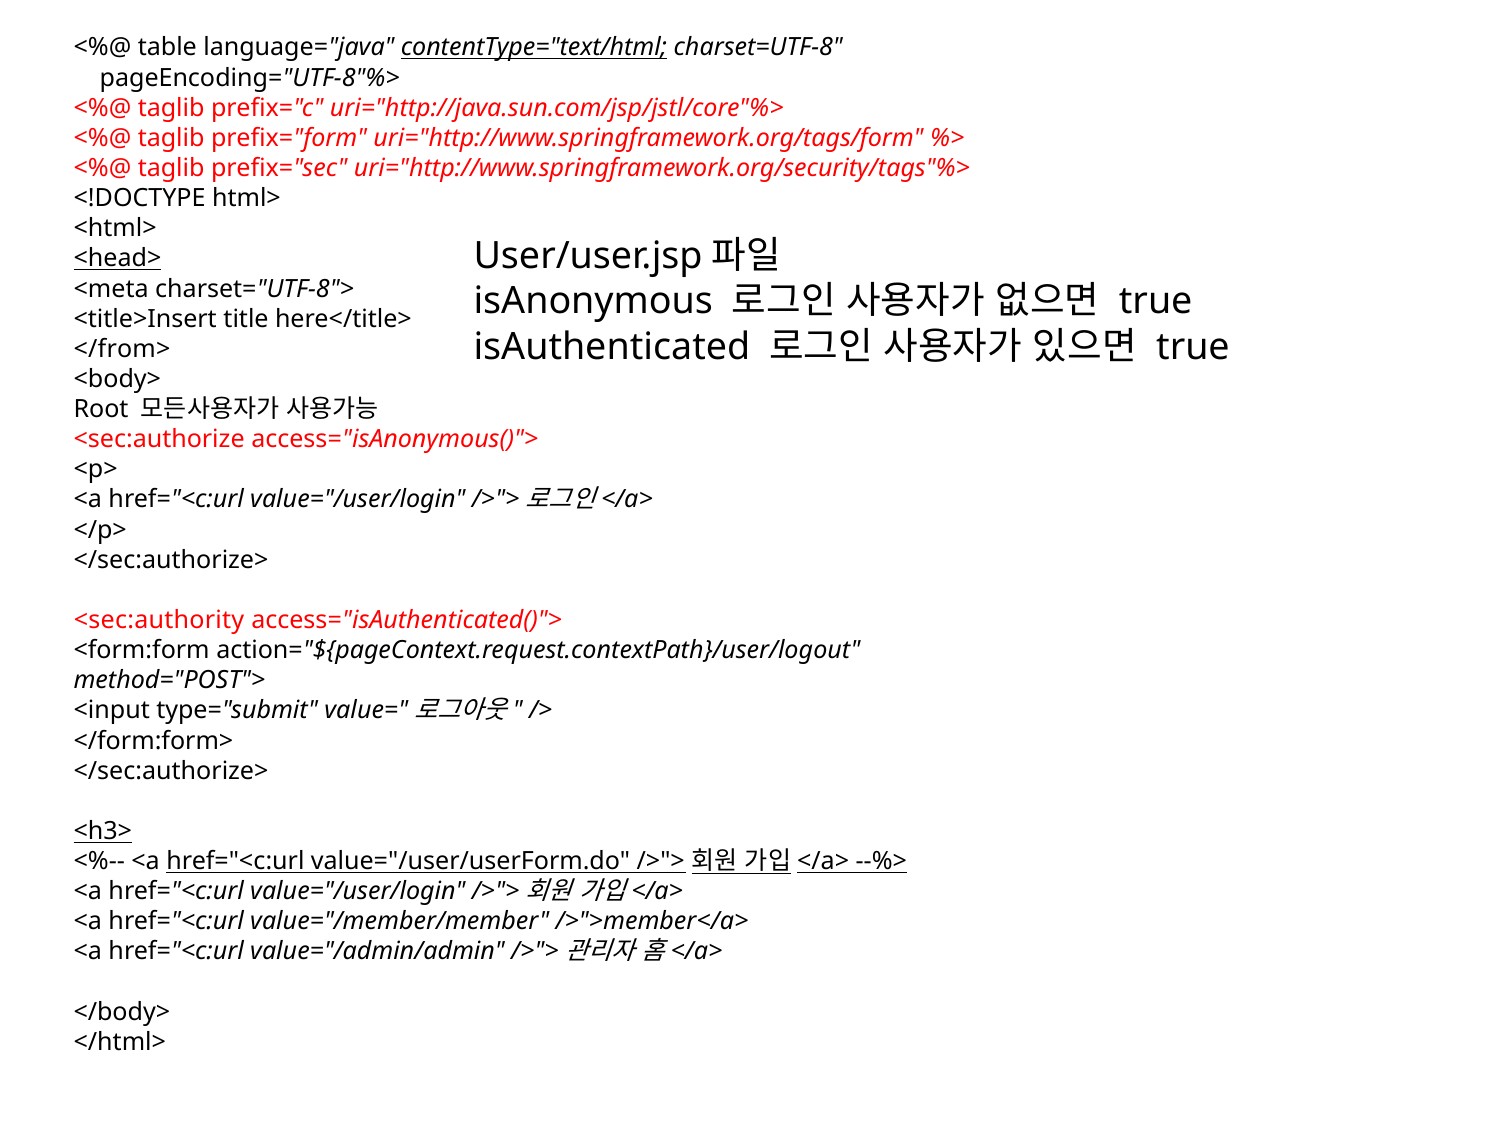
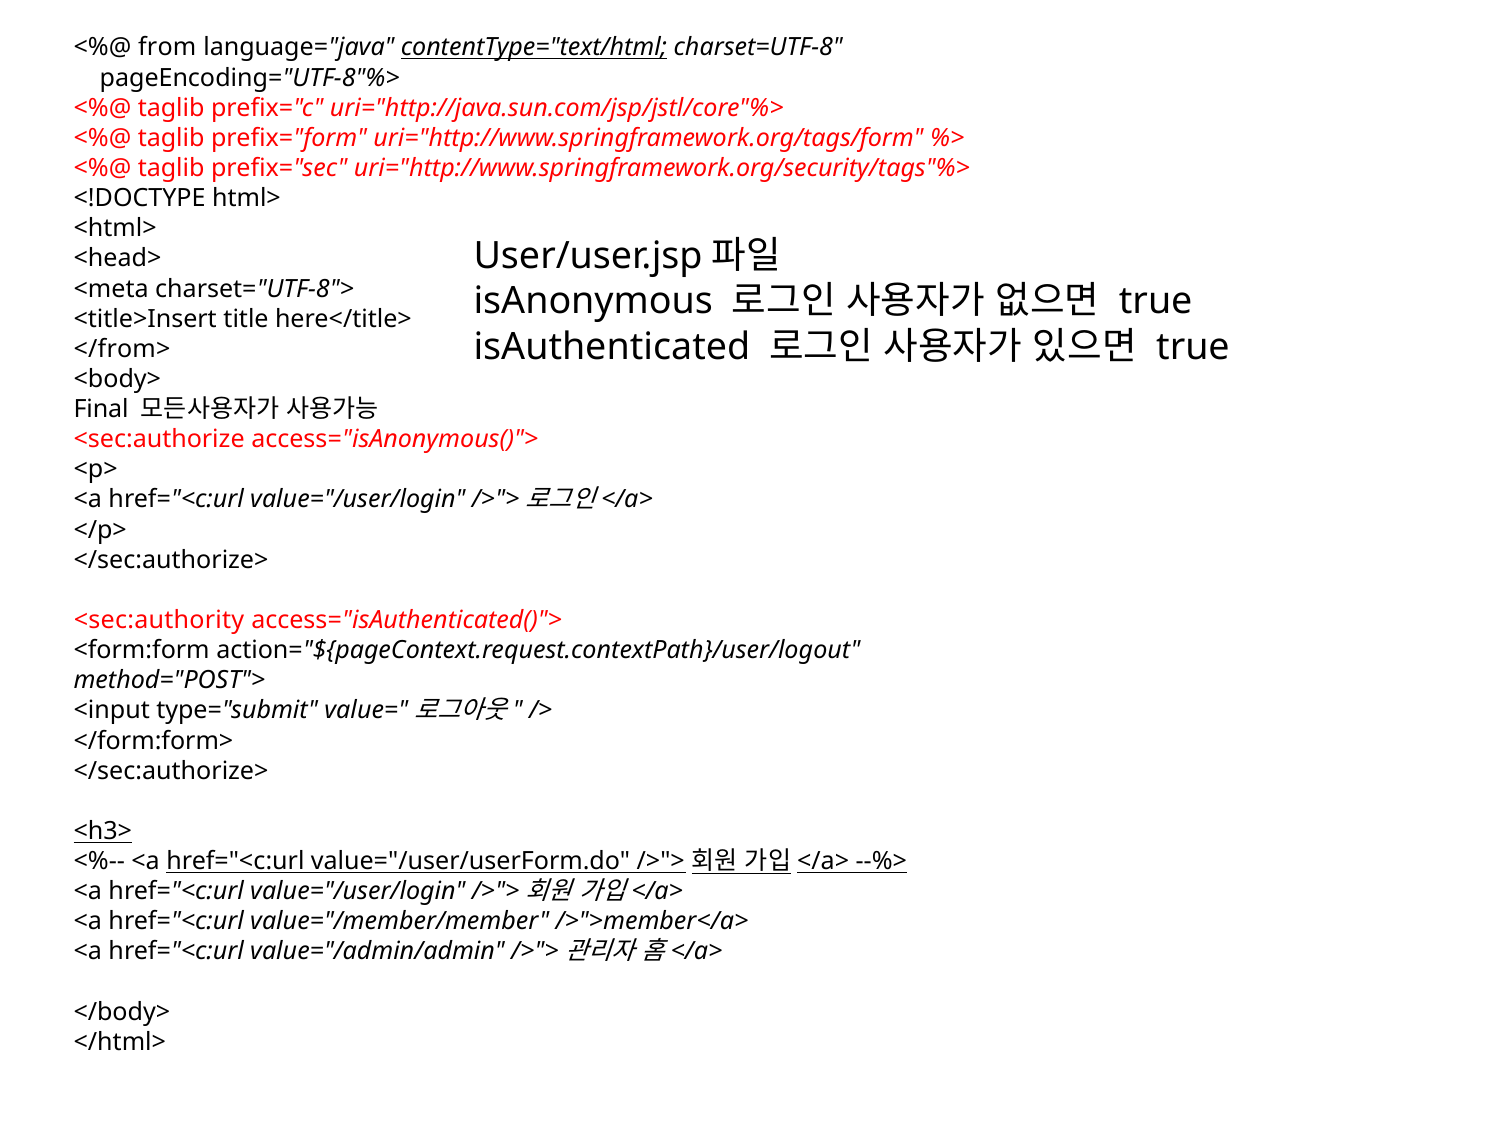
table: table -> from
<head> underline: present -> none
Root: Root -> Final
